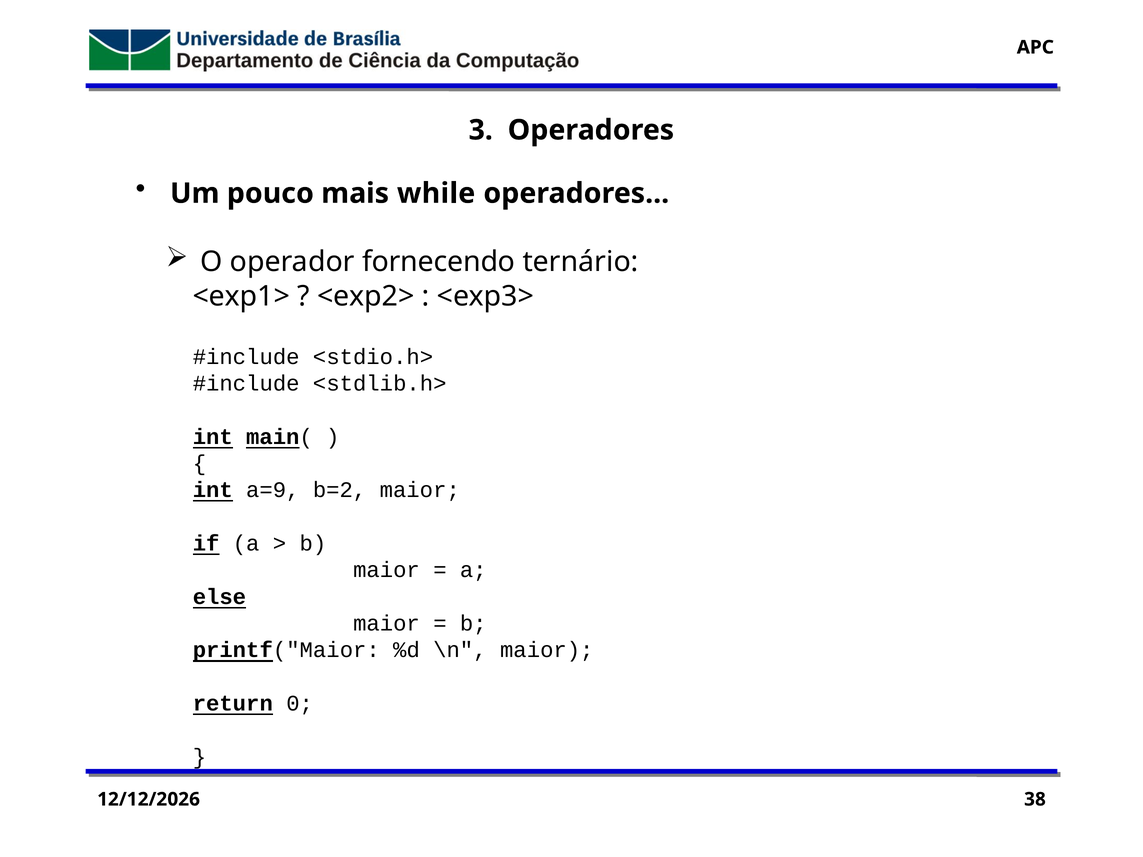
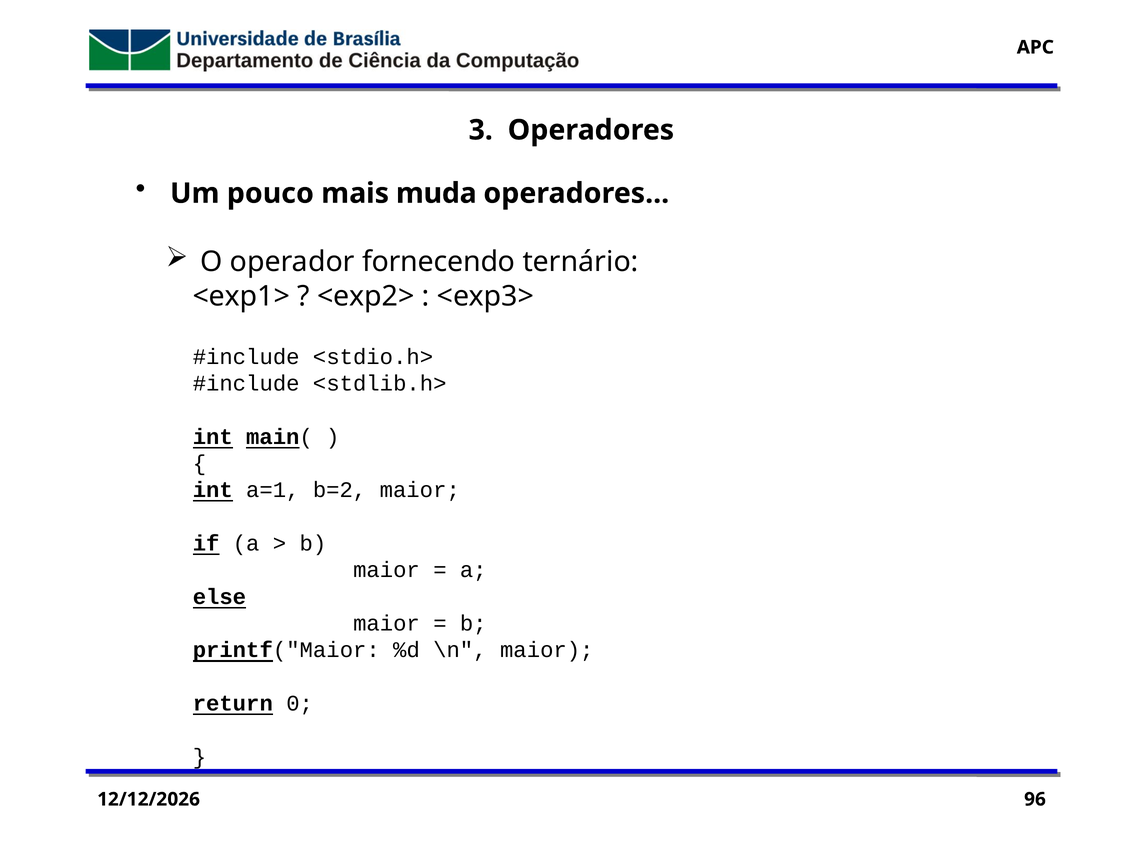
while: while -> muda
a=9: a=9 -> a=1
38: 38 -> 96
